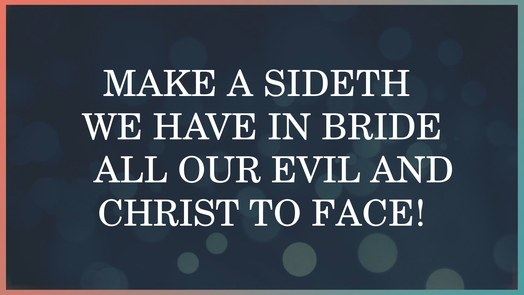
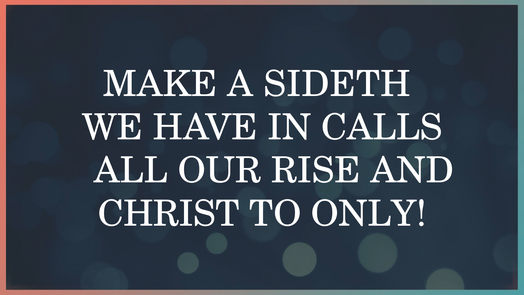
BRIDE: BRIDE -> CALLS
EVIL: EVIL -> RISE
FACE: FACE -> ONLY
